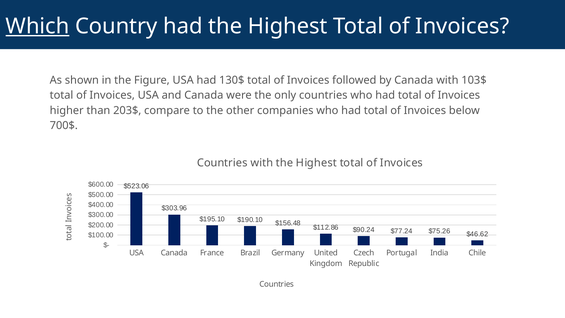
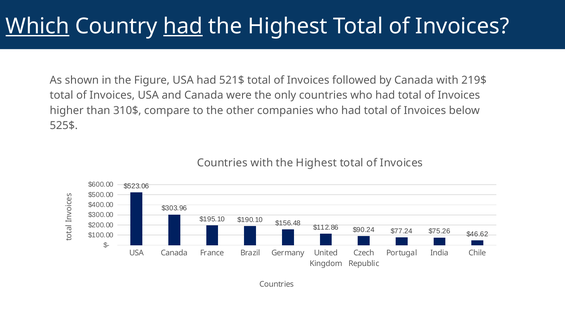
had at (183, 26) underline: none -> present
130$: 130$ -> 521$
103$: 103$ -> 219$
203$: 203$ -> 310$
700$: 700$ -> 525$
